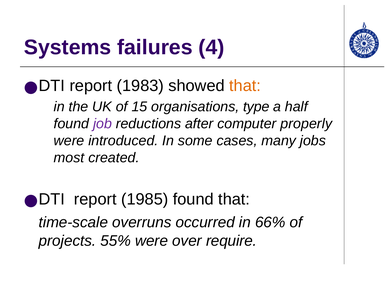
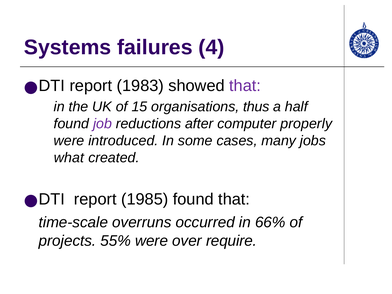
that at (245, 86) colour: orange -> purple
type: type -> thus
most: most -> what
